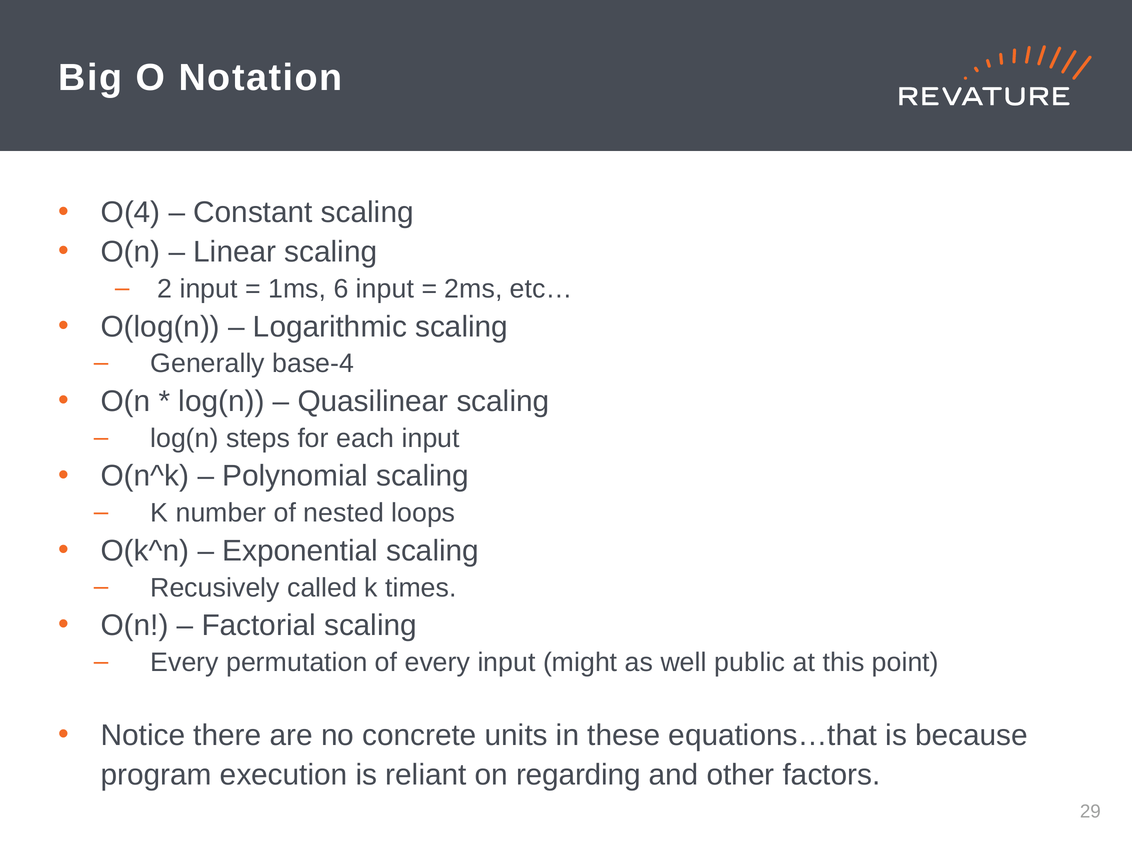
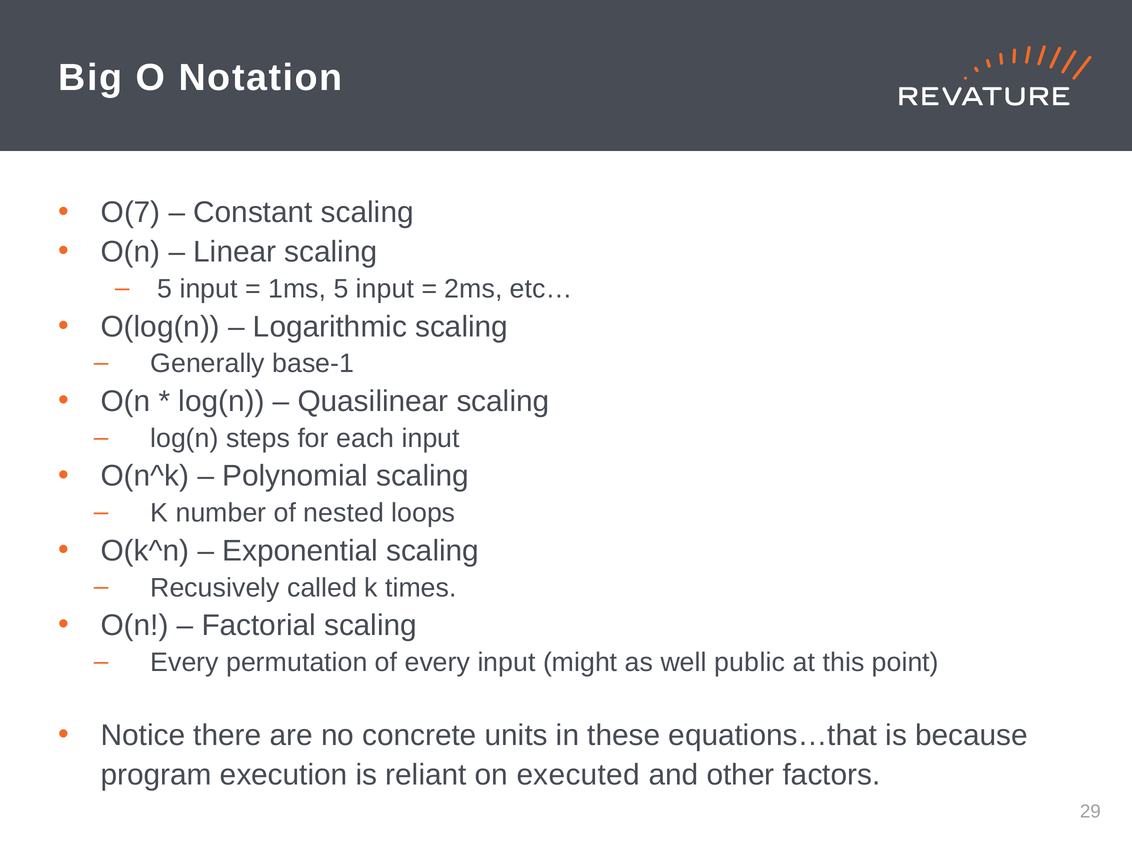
O(4: O(4 -> O(7
2 at (165, 289): 2 -> 5
1ms 6: 6 -> 5
base-4: base-4 -> base-1
regarding: regarding -> executed
